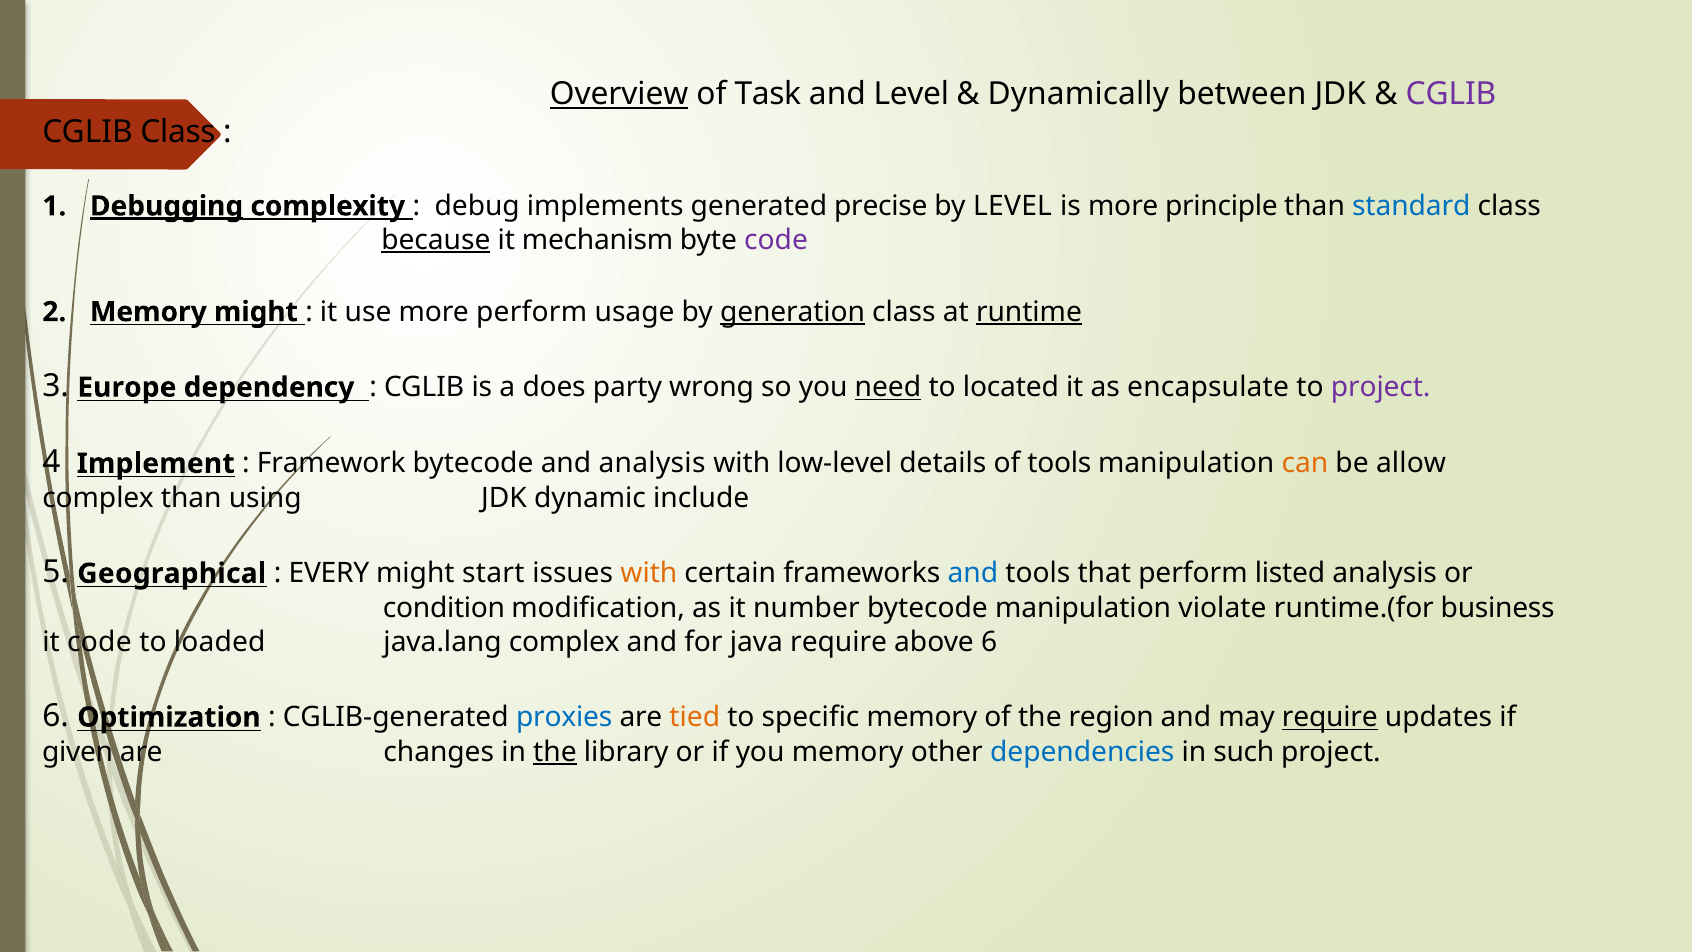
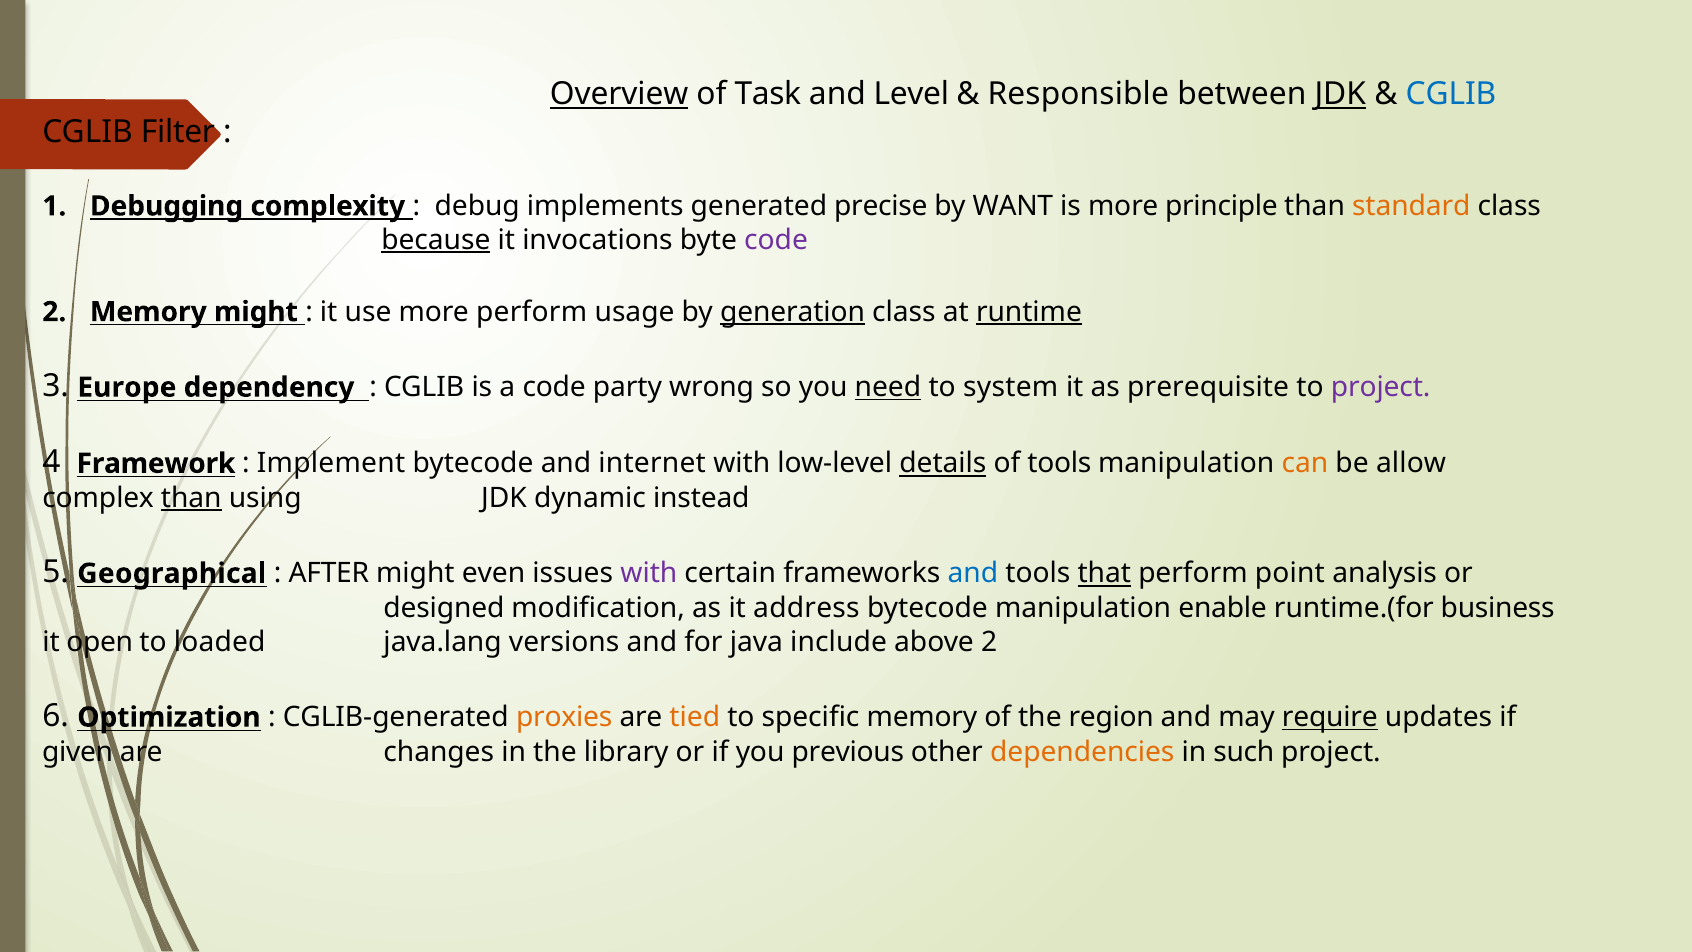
Dynamically: Dynamically -> Responsible
JDK at (1340, 94) underline: none -> present
CGLIB at (1451, 94) colour: purple -> blue
CGLIB Class: Class -> Filter
Debugging underline: present -> none
by LEVEL: LEVEL -> WANT
standard colour: blue -> orange
mechanism: mechanism -> invocations
a does: does -> code
located: located -> system
encapsulate: encapsulate -> prerequisite
Implement: Implement -> Framework
Framework: Framework -> Implement
and analysis: analysis -> internet
details underline: none -> present
than at (191, 498) underline: none -> present
include: include -> instead
EVERY: EVERY -> AFTER
start: start -> even
with at (649, 573) colour: orange -> purple
that underline: none -> present
listed: listed -> point
condition: condition -> designed
number: number -> address
violate: violate -> enable
it code: code -> open
java.lang complex: complex -> versions
java require: require -> include
above 6: 6 -> 2
proxies colour: blue -> orange
the at (555, 752) underline: present -> none
you memory: memory -> previous
dependencies colour: blue -> orange
